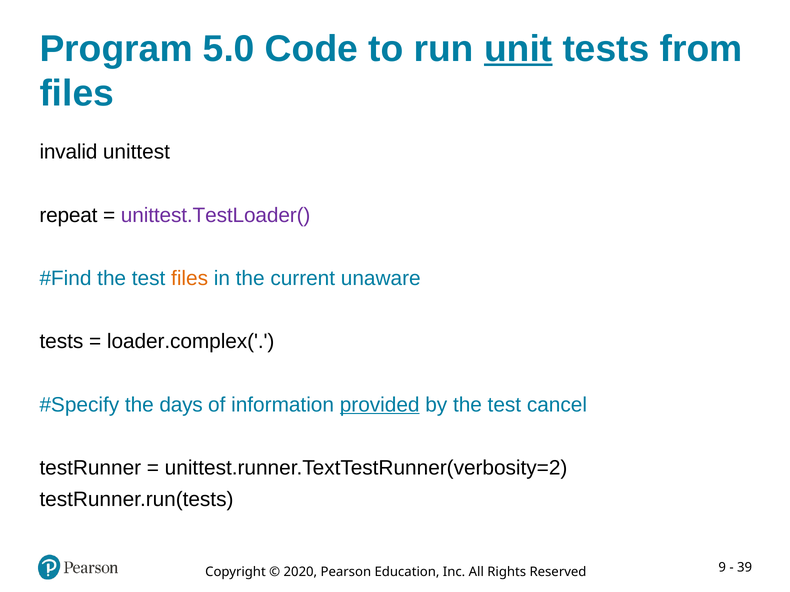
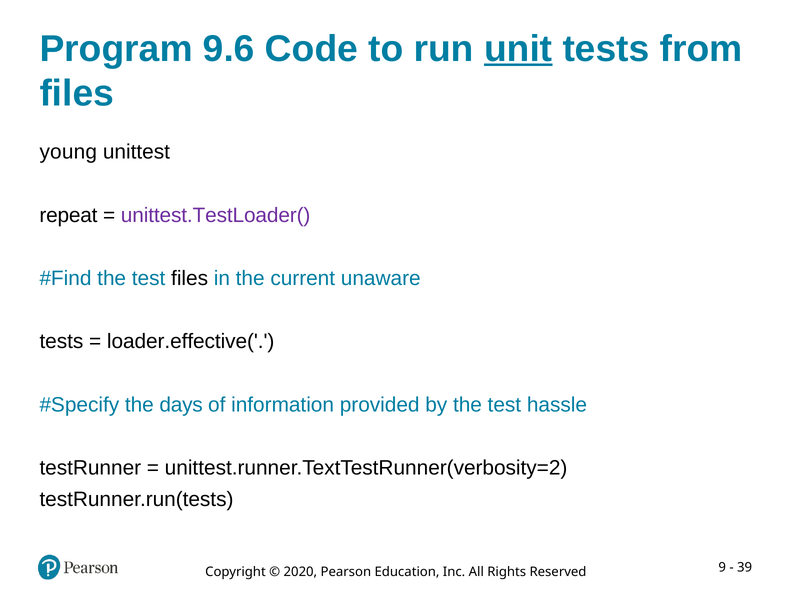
5.0: 5.0 -> 9.6
invalid: invalid -> young
files at (190, 279) colour: orange -> black
loader.complex(: loader.complex( -> loader.effective(
provided underline: present -> none
cancel: cancel -> hassle
